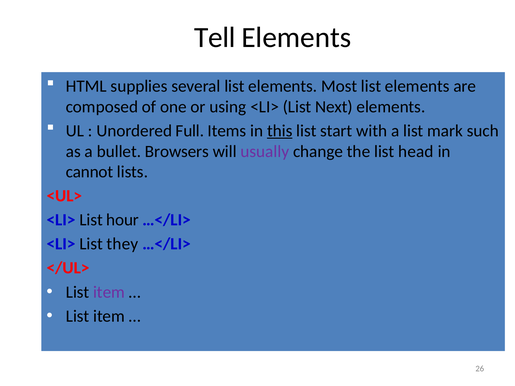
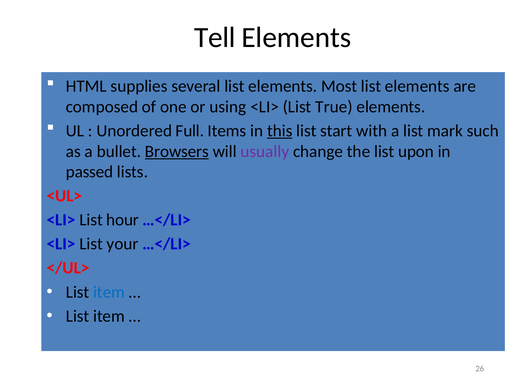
Next: Next -> True
Browsers underline: none -> present
head: head -> upon
cannot: cannot -> passed
they: they -> your
item at (109, 292) colour: purple -> blue
